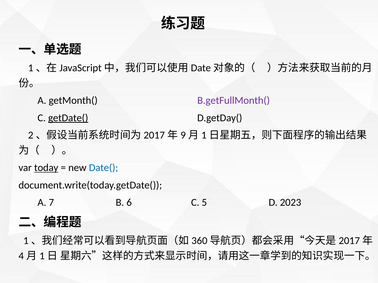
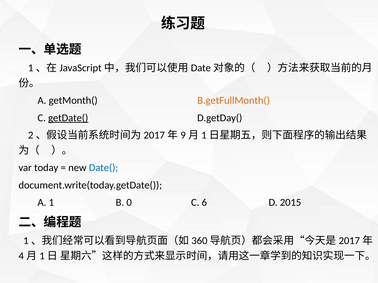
B.getFullMonth( colour: purple -> orange
today underline: present -> none
7: 7 -> 1
6: 6 -> 0
5: 5 -> 6
2023: 2023 -> 2015
